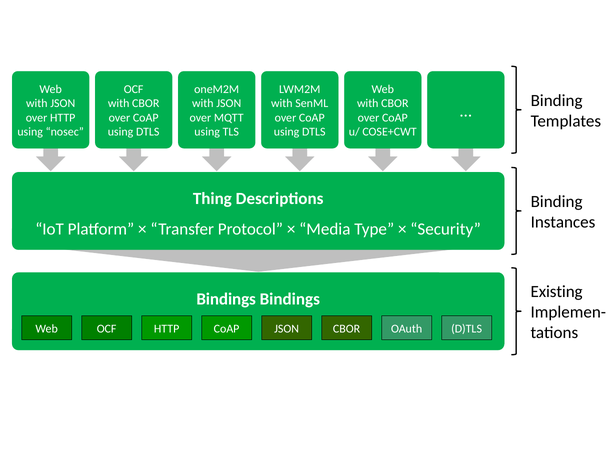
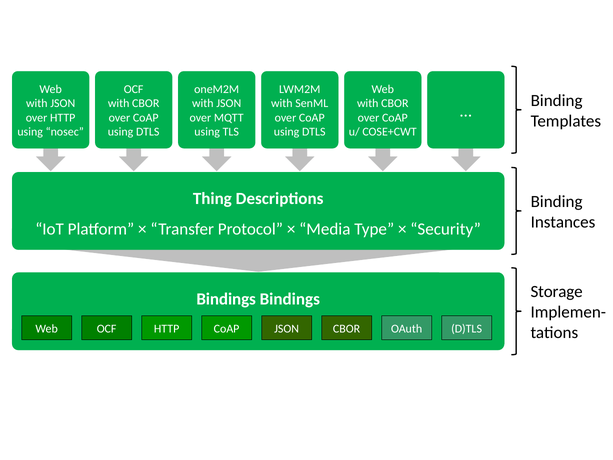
Existing: Existing -> Storage
